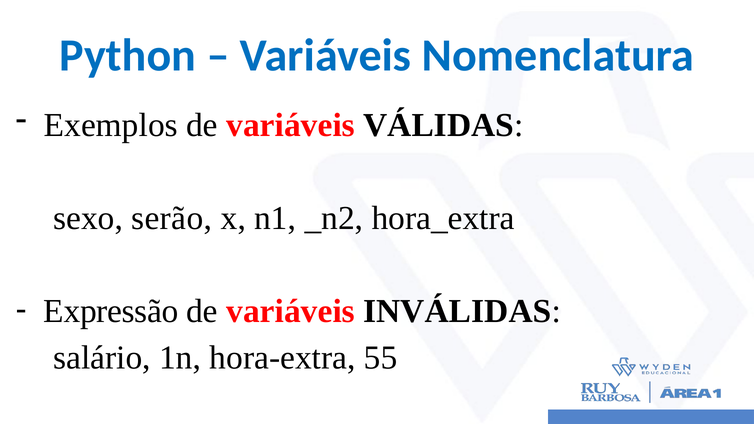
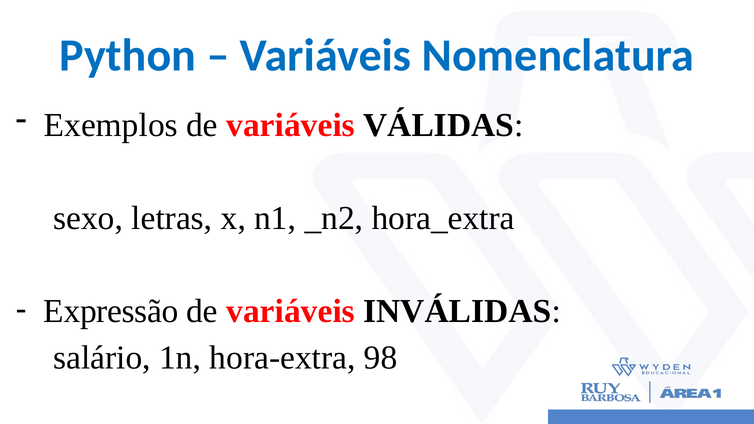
serão: serão -> letras
55: 55 -> 98
